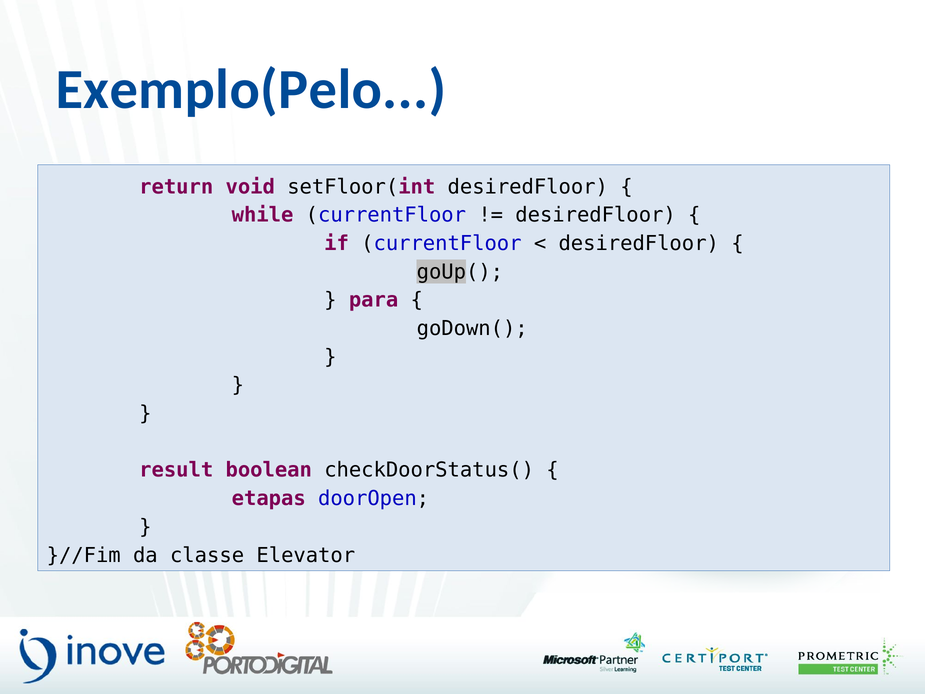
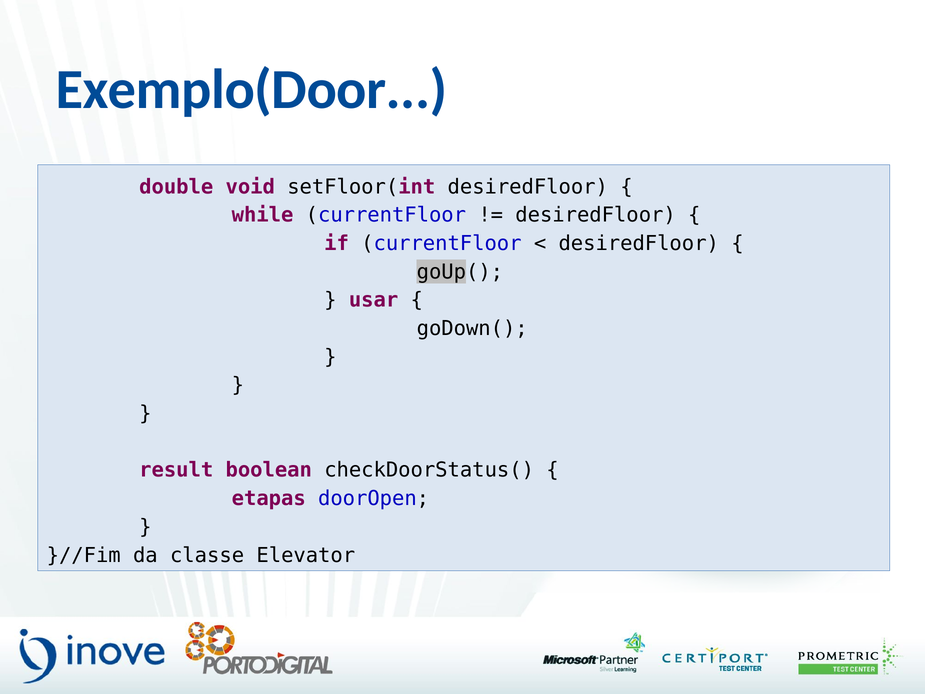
Exemplo(Pelo: Exemplo(Pelo -> Exemplo(Door
return: return -> double
para: para -> usar
